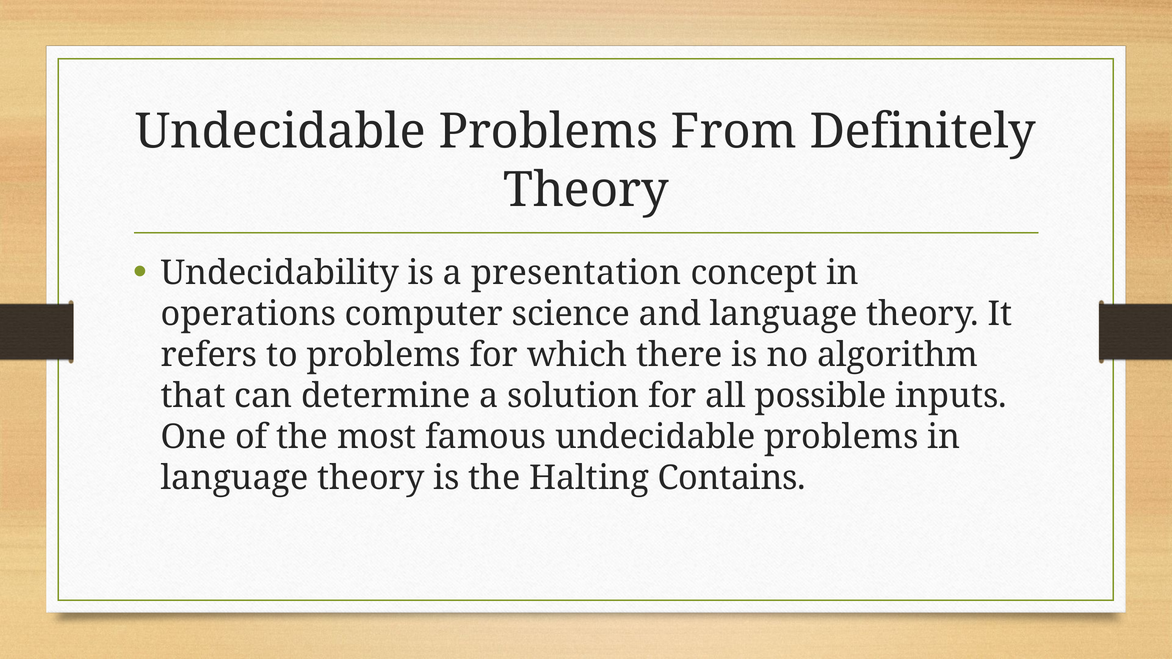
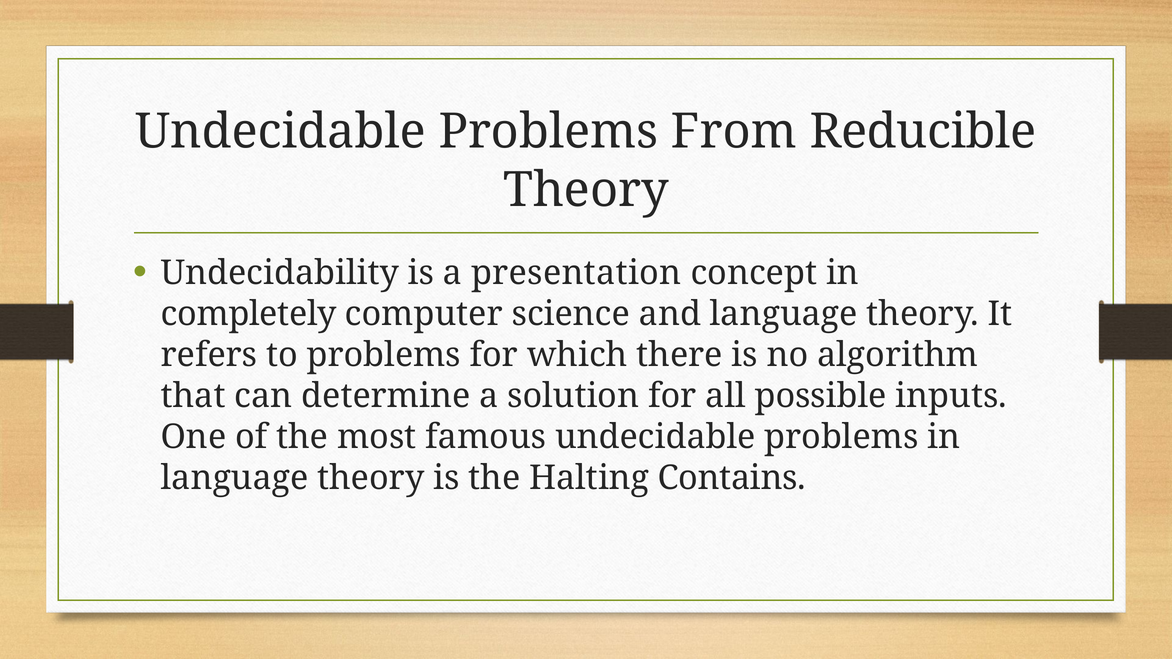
Definitely: Definitely -> Reducible
operations: operations -> completely
